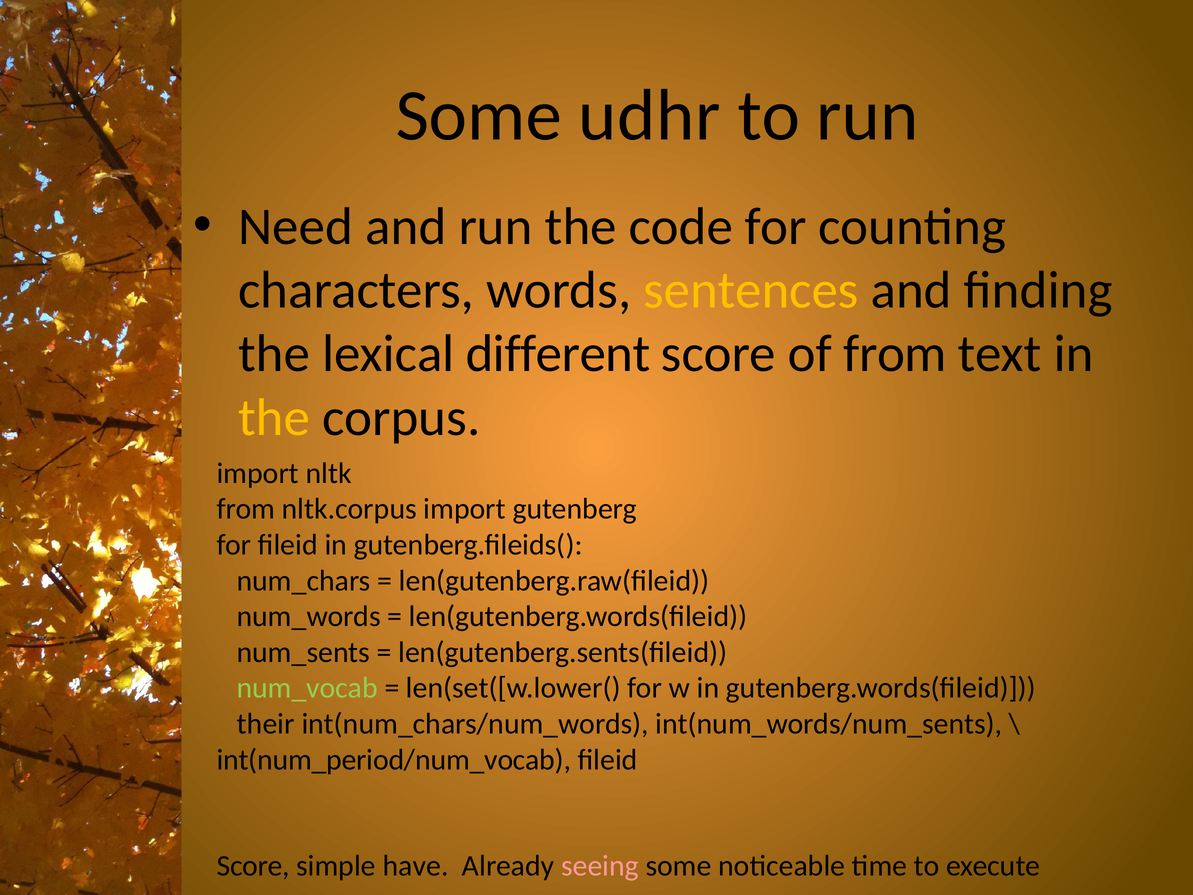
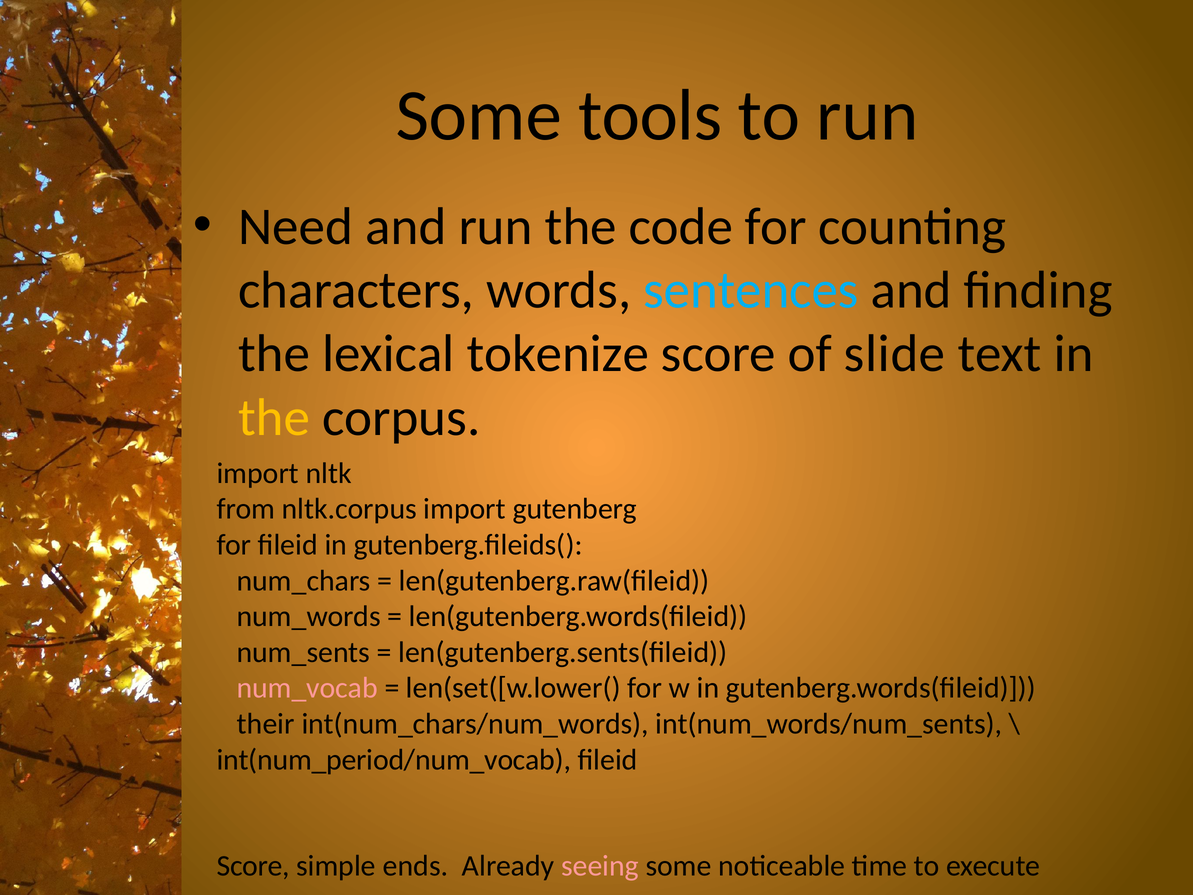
udhr: udhr -> tools
sentences colour: yellow -> light blue
different: different -> tokenize
of from: from -> slide
num_vocab colour: light green -> pink
have: have -> ends
